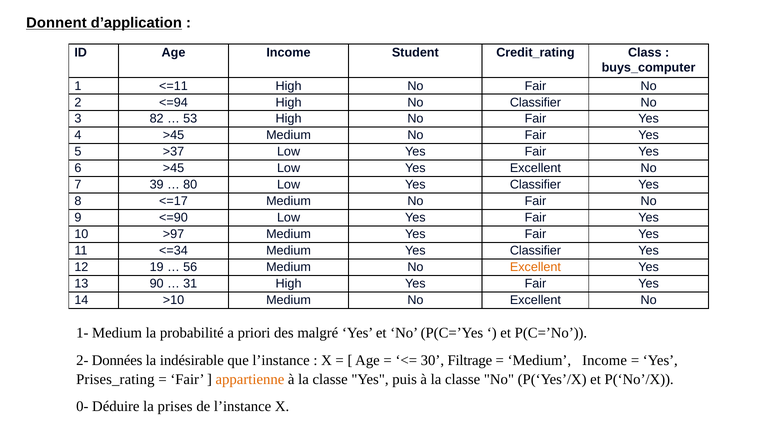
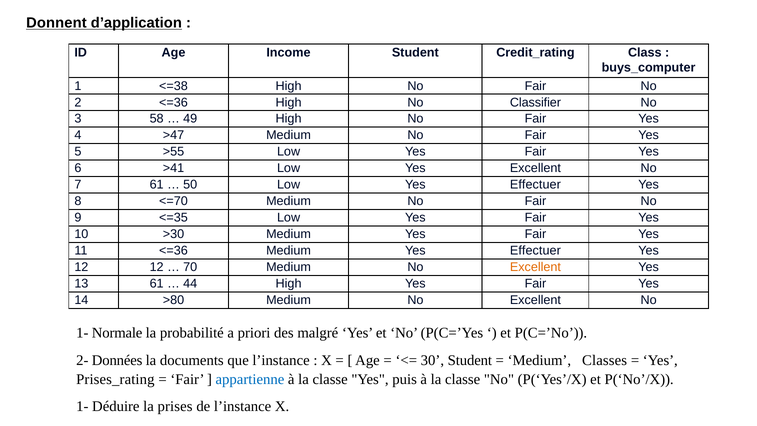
<=11: <=11 -> <=38
2 <=94: <=94 -> <=36
82: 82 -> 58
53: 53 -> 49
4 >45: >45 -> >47
>37: >37 -> >55
6 >45: >45 -> >41
7 39: 39 -> 61
80: 80 -> 50
Low Yes Classifier: Classifier -> Effectuer
<=17: <=17 -> <=70
<=90: <=90 -> <=35
>97: >97 -> >30
11 <=34: <=34 -> <=36
Medium Yes Classifier: Classifier -> Effectuer
12 19: 19 -> 12
56: 56 -> 70
13 90: 90 -> 61
31: 31 -> 44
>10: >10 -> >80
1- Medium: Medium -> Normale
indésirable: indésirable -> documents
30 Filtrage: Filtrage -> Student
Medium Income: Income -> Classes
appartienne colour: orange -> blue
0- at (82, 406): 0- -> 1-
